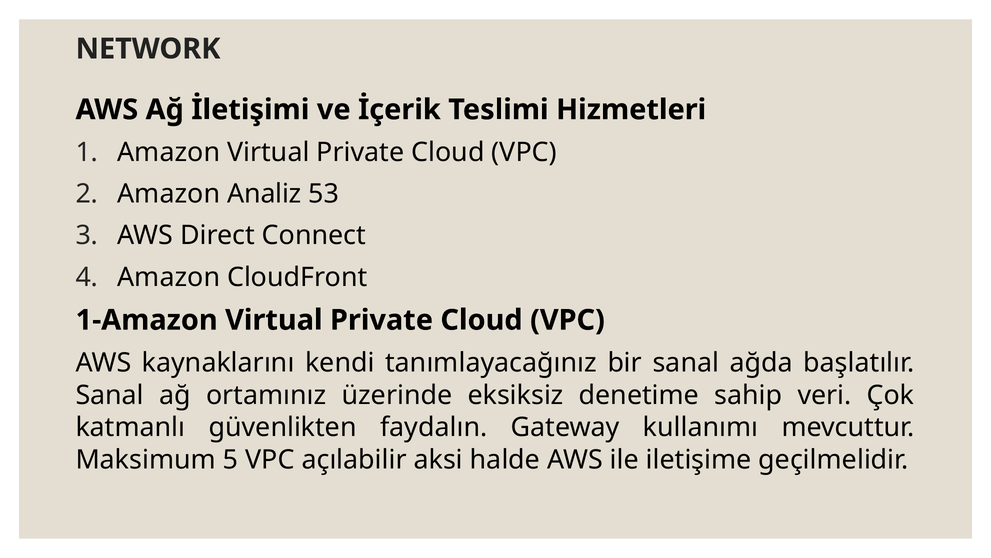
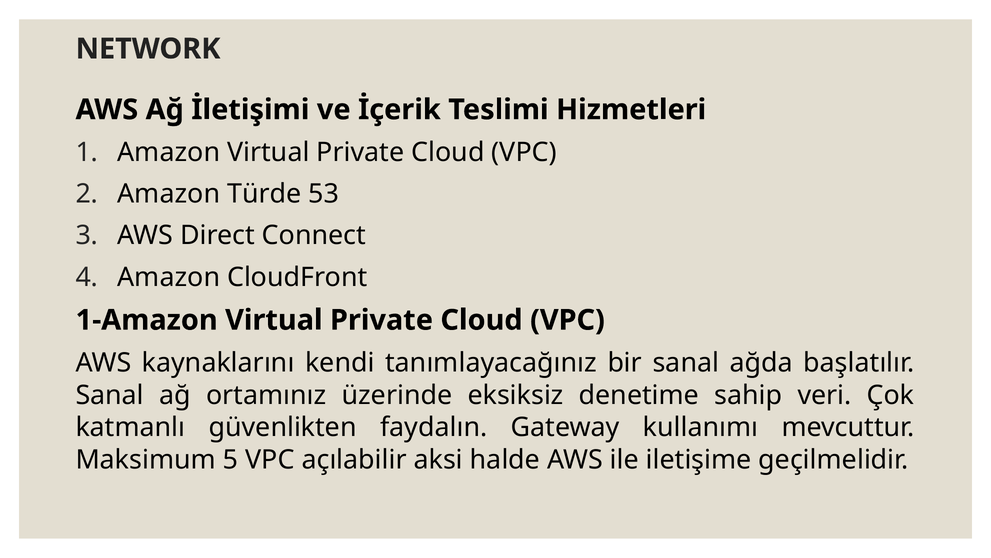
Analiz: Analiz -> Türde
